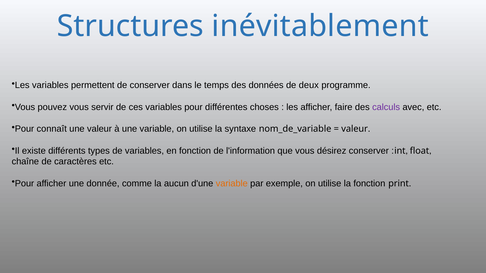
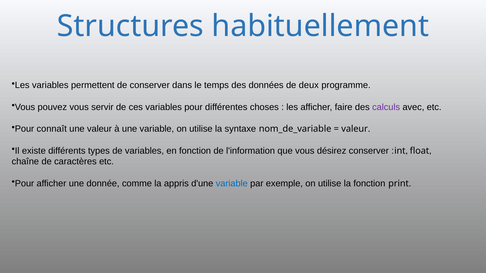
inévitablement: inévitablement -> habituellement
aucun: aucun -> appris
variable at (232, 184) colour: orange -> blue
